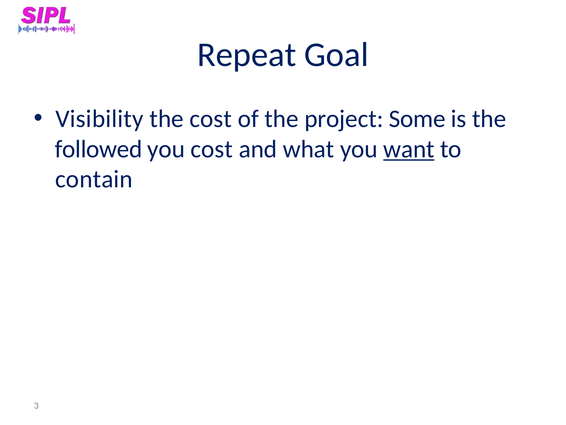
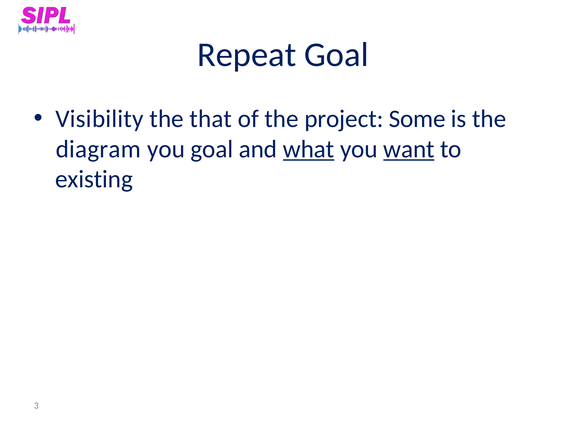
the cost: cost -> that
followed: followed -> diagram
you cost: cost -> goal
what underline: none -> present
contain: contain -> existing
